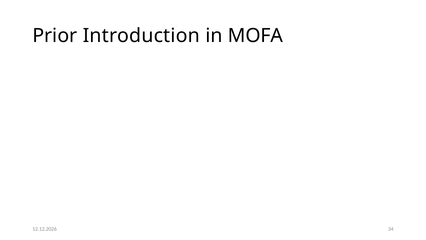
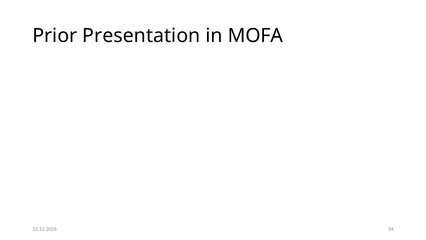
Introduction: Introduction -> Presentation
